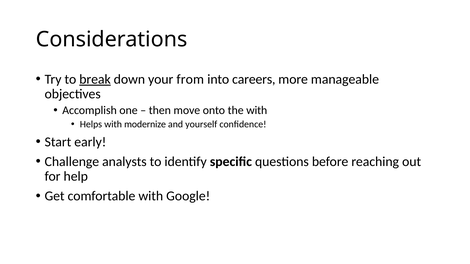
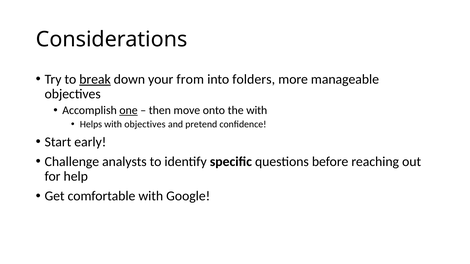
careers: careers -> folders
one underline: none -> present
with modernize: modernize -> objectives
yourself: yourself -> pretend
